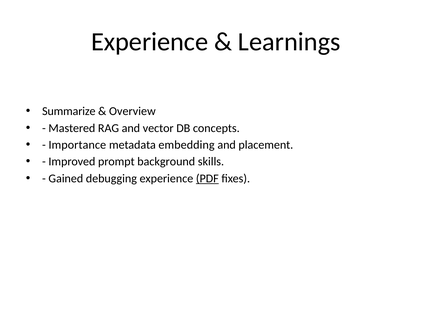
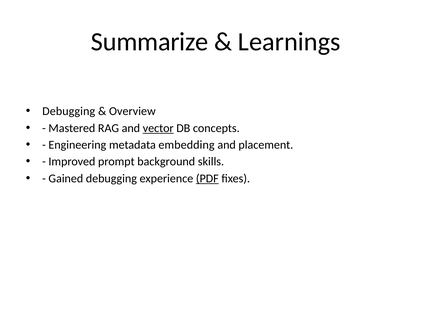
Experience at (150, 42): Experience -> Summarize
Summarize at (69, 111): Summarize -> Debugging
vector underline: none -> present
Importance: Importance -> Engineering
